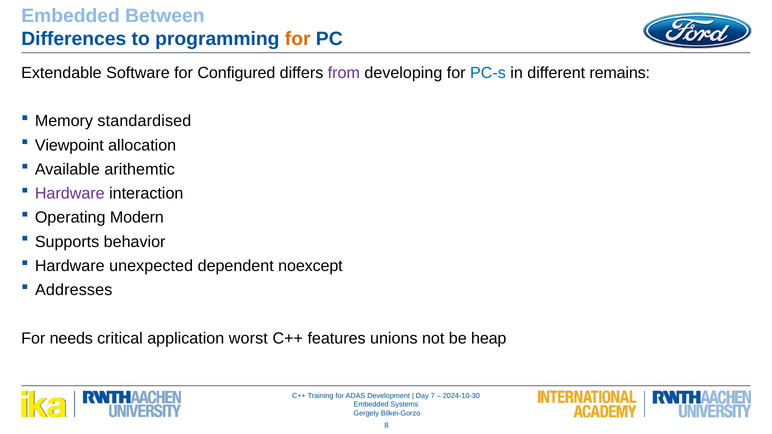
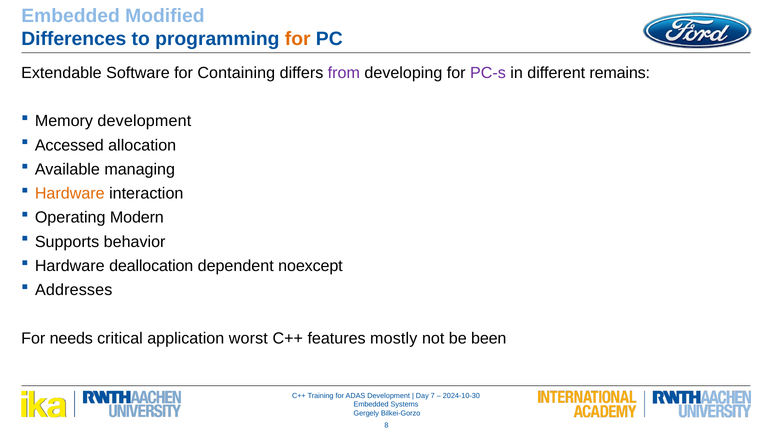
Between: Between -> Modified
Configured: Configured -> Containing
PC-s colour: blue -> purple
Memory standardised: standardised -> development
Viewpoint: Viewpoint -> Accessed
arithemtic: arithemtic -> managing
Hardware at (70, 194) colour: purple -> orange
unexpected: unexpected -> deallocation
unions: unions -> mostly
heap: heap -> been
